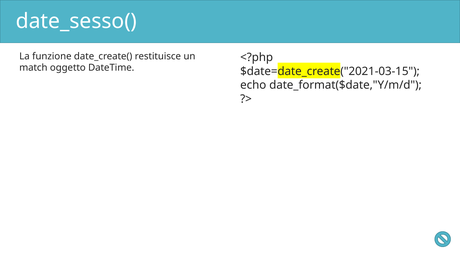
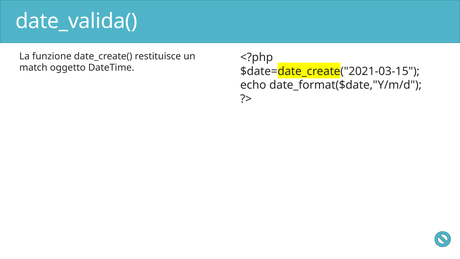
date_sesso(: date_sesso( -> date_valida(
